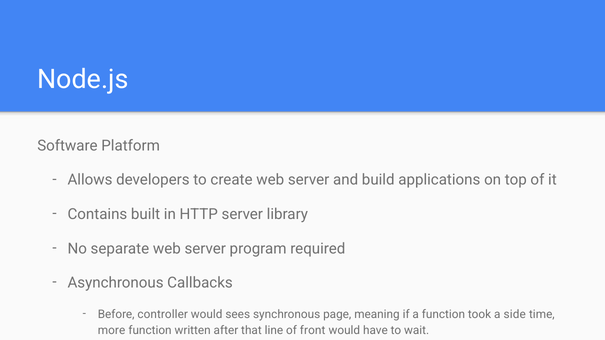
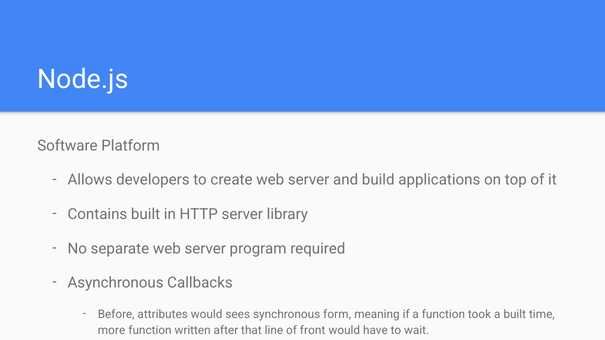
controller: controller -> attributes
page: page -> form
a side: side -> built
